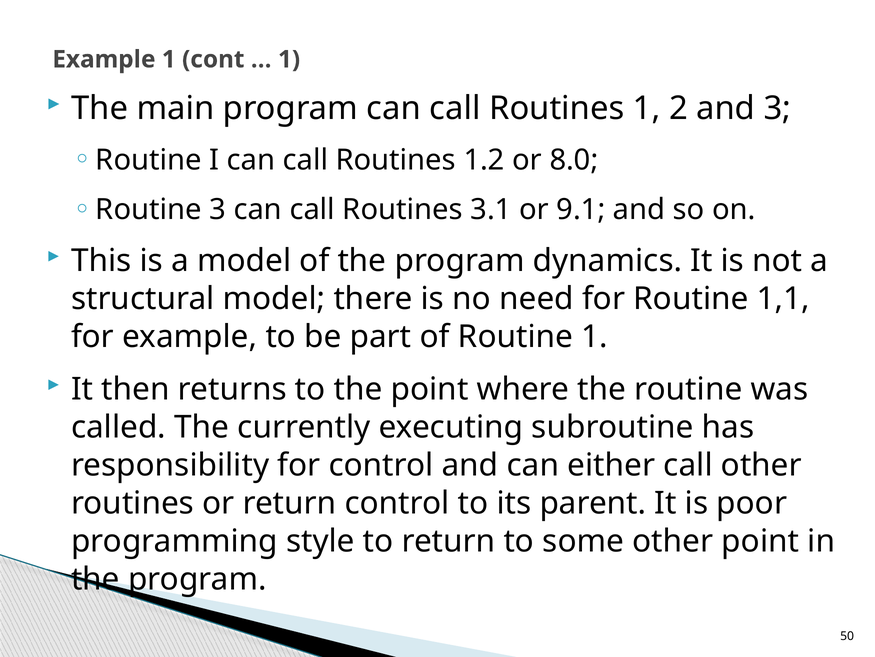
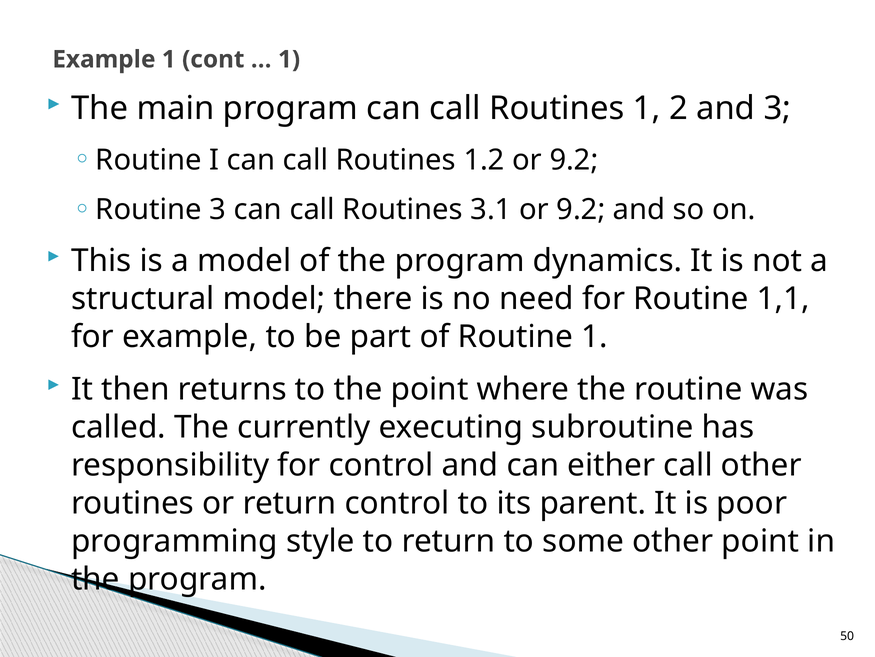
1.2 or 8.0: 8.0 -> 9.2
3.1 or 9.1: 9.1 -> 9.2
